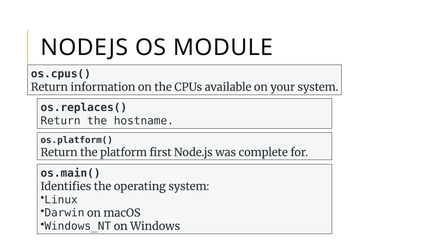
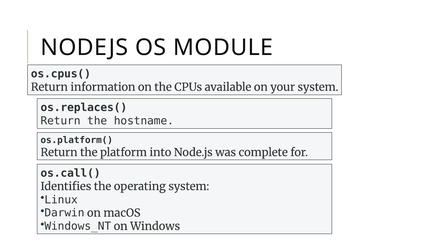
first: first -> into
os.main(: os.main( -> os.call(
